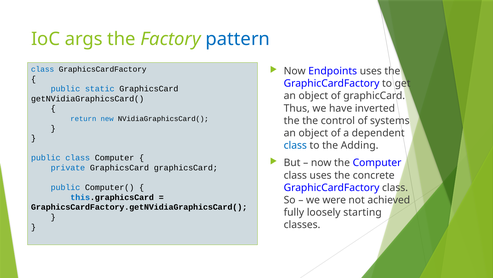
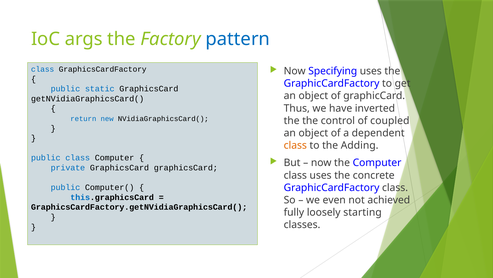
Endpoints: Endpoints -> Specifying
systems: systems -> coupled
class at (295, 145) colour: blue -> orange
were: were -> even
